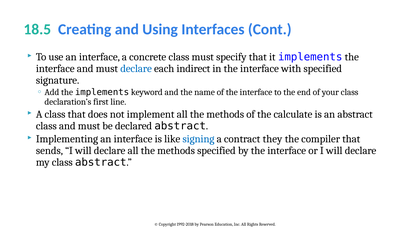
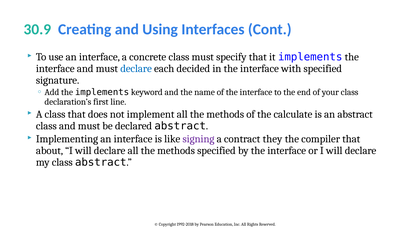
18.5: 18.5 -> 30.9
indirect: indirect -> decided
signing colour: blue -> purple
sends: sends -> about
